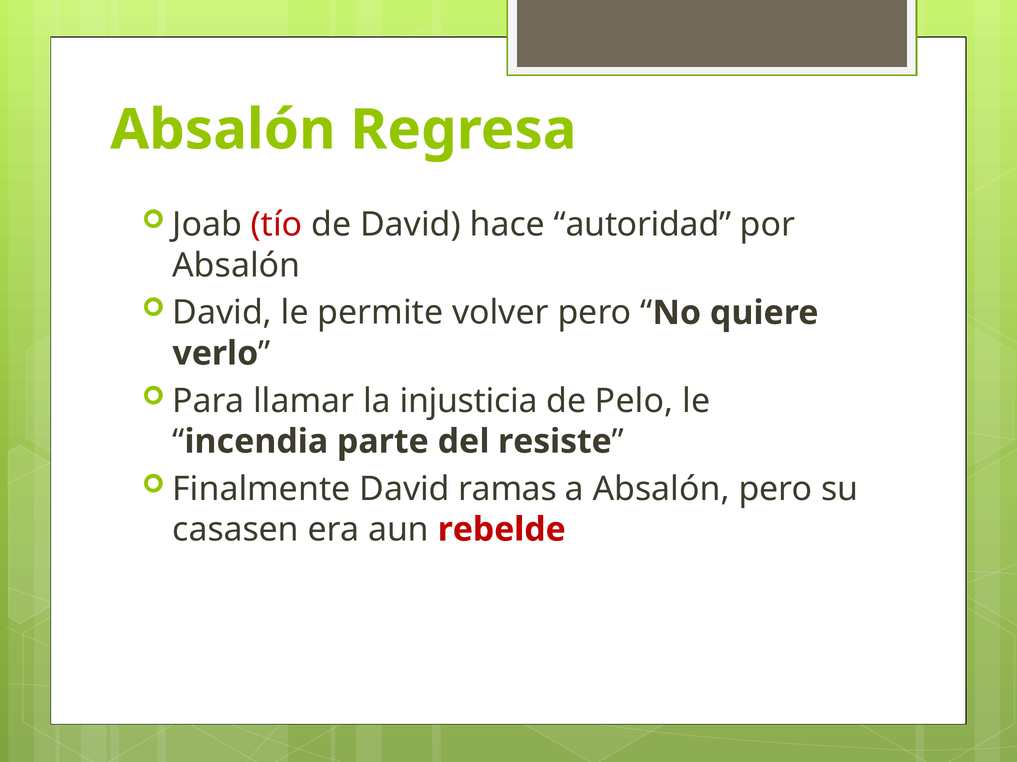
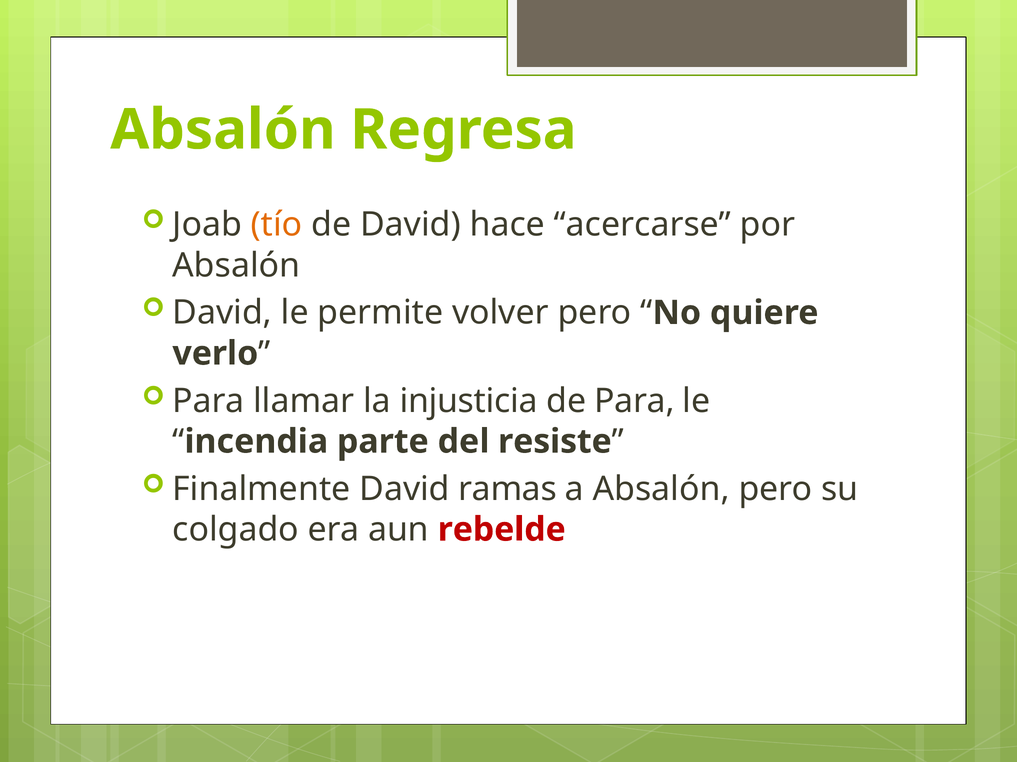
tío colour: red -> orange
autoridad: autoridad -> acercarse
de Pelo: Pelo -> Para
casasen: casasen -> colgado
